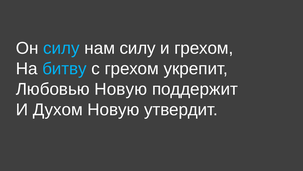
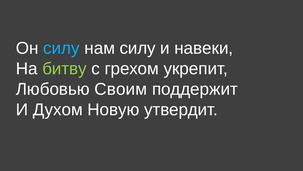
и грехом: грехом -> навеки
битву colour: light blue -> light green
Любовью Новую: Новую -> Своим
